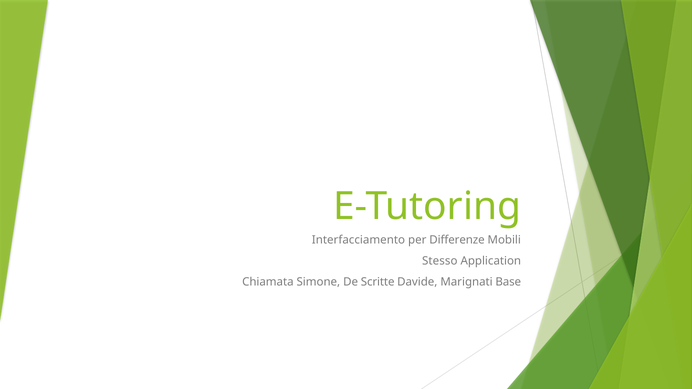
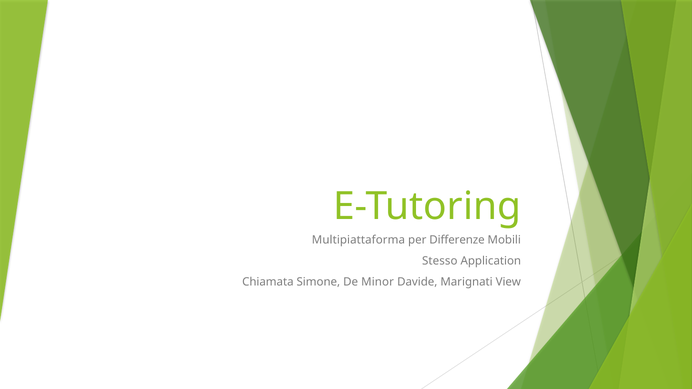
Interfacciamento: Interfacciamento -> Multipiattaforma
Scritte: Scritte -> Minor
Base: Base -> View
